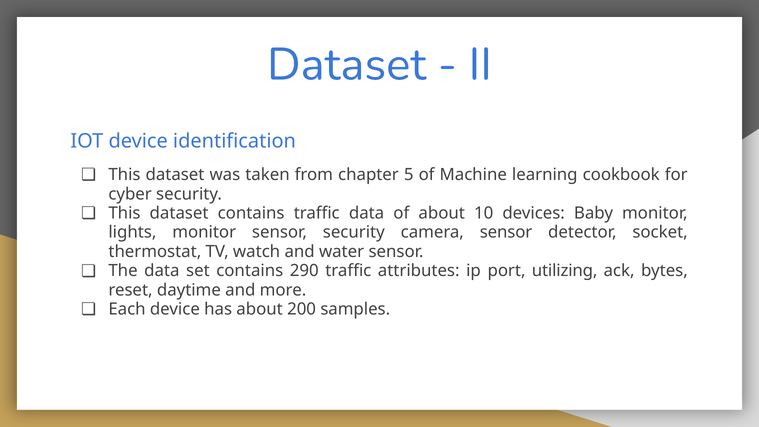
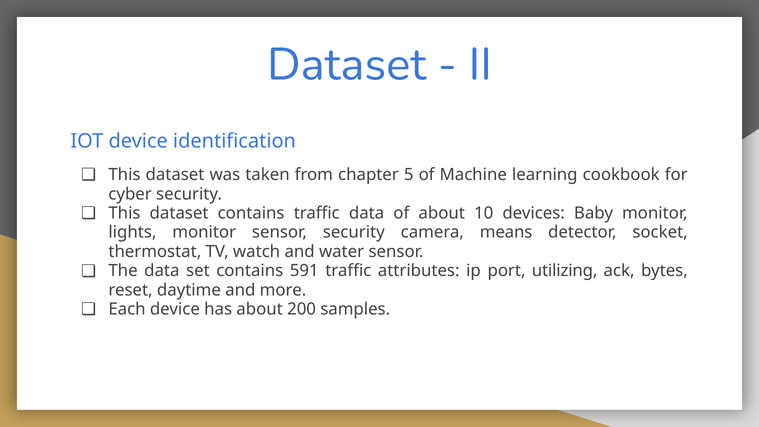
camera sensor: sensor -> means
290: 290 -> 591
